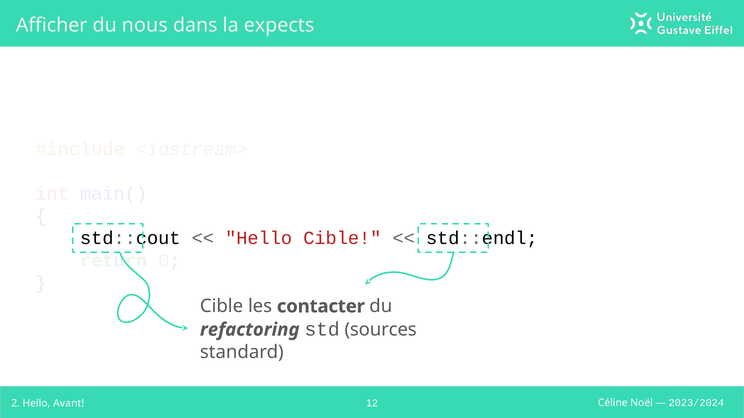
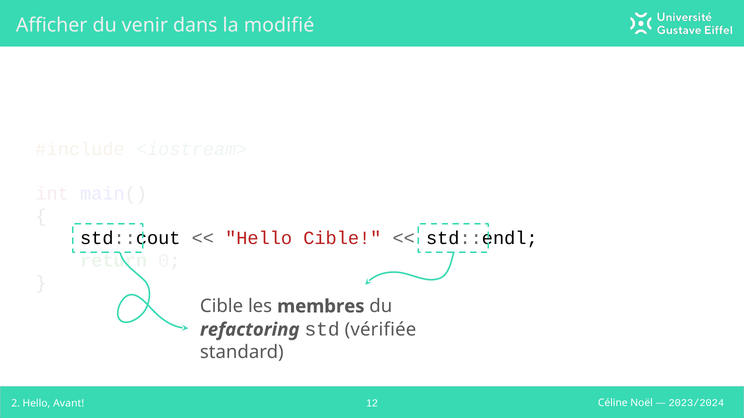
nous: nous -> venir
expects: expects -> modifié
contacter: contacter -> membres
sources: sources -> vérifiée
